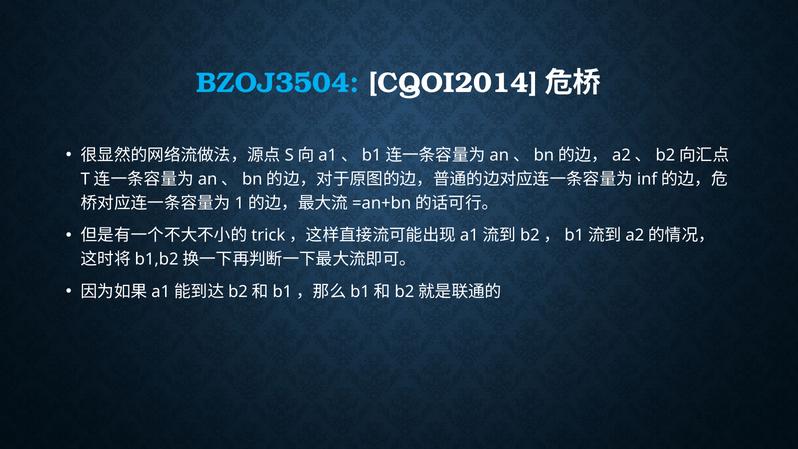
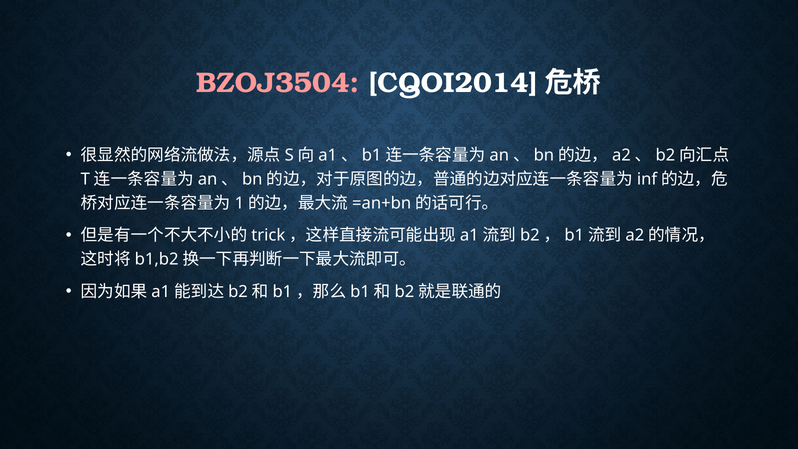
BZOJ3504 colour: light blue -> pink
